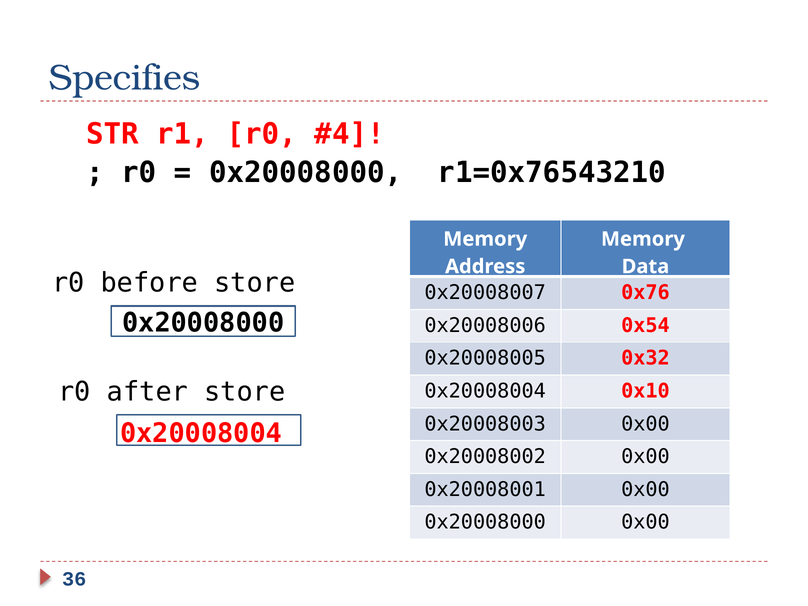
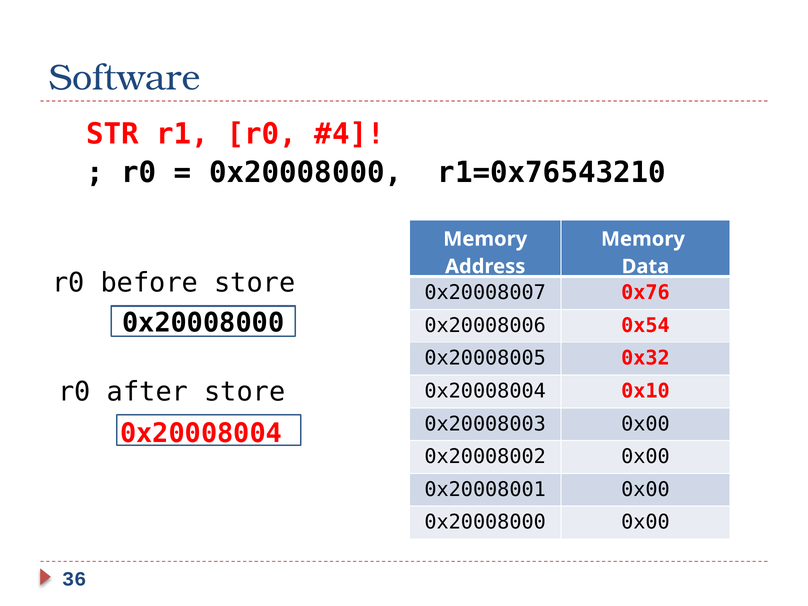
Specifies: Specifies -> Software
